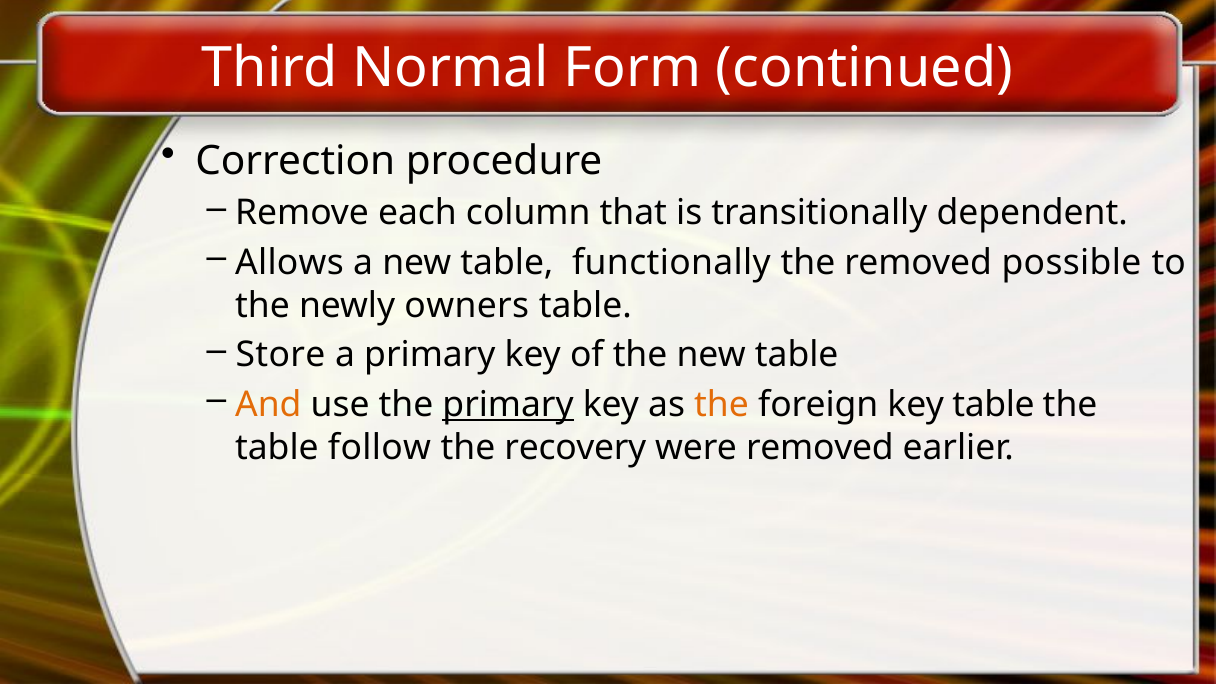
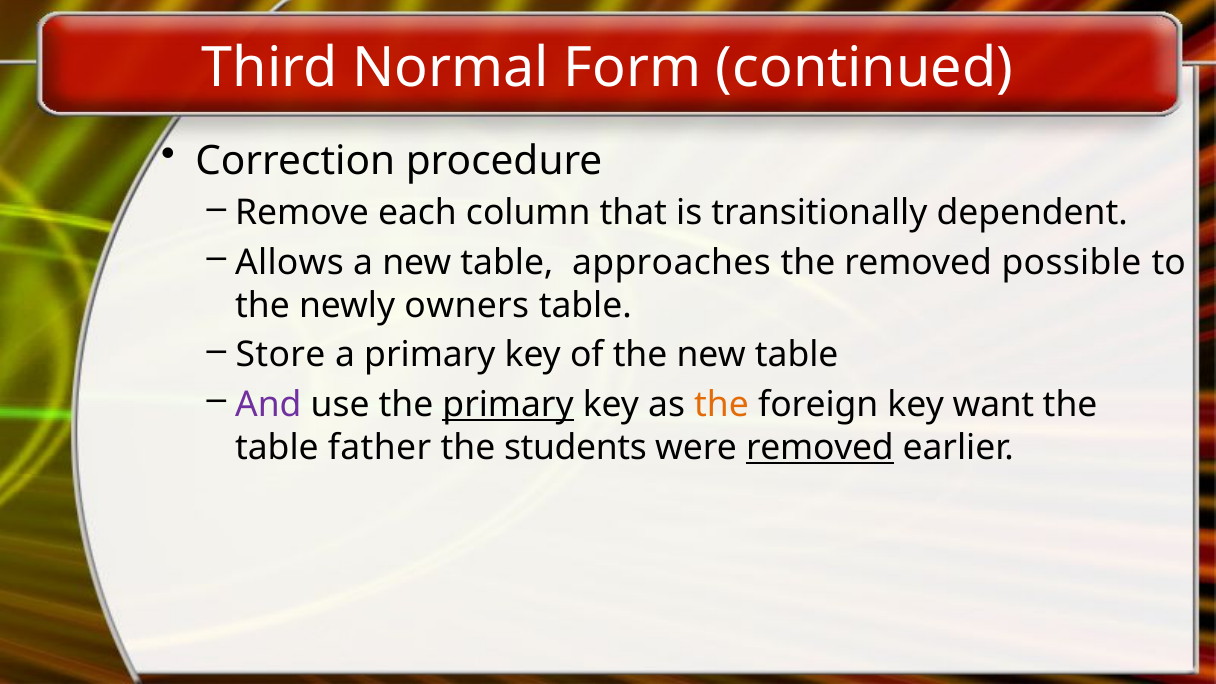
functionally: functionally -> approaches
And colour: orange -> purple
key table: table -> want
follow: follow -> father
recovery: recovery -> students
removed at (820, 448) underline: none -> present
